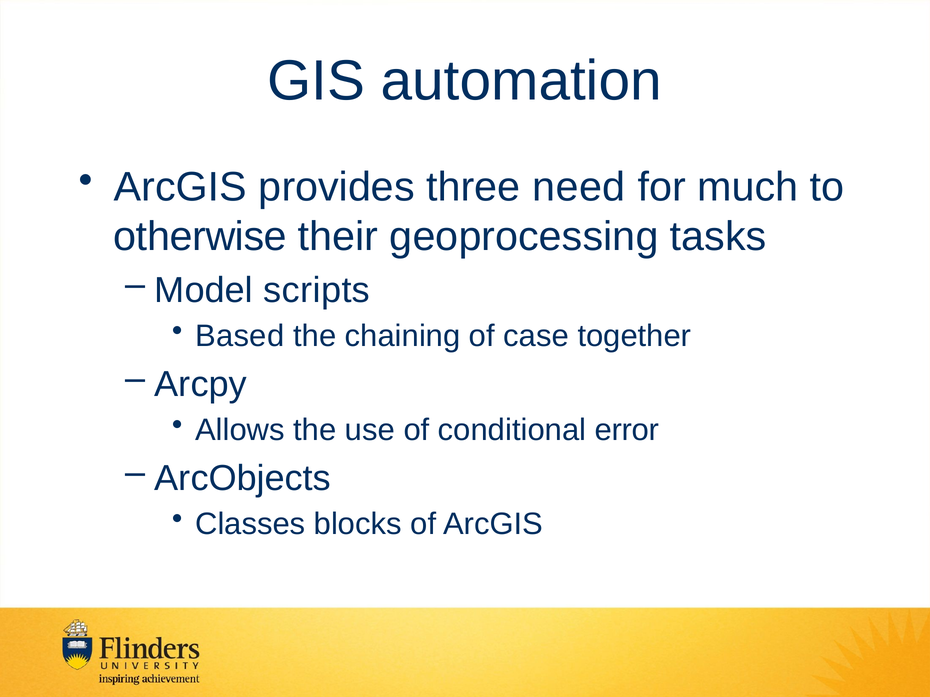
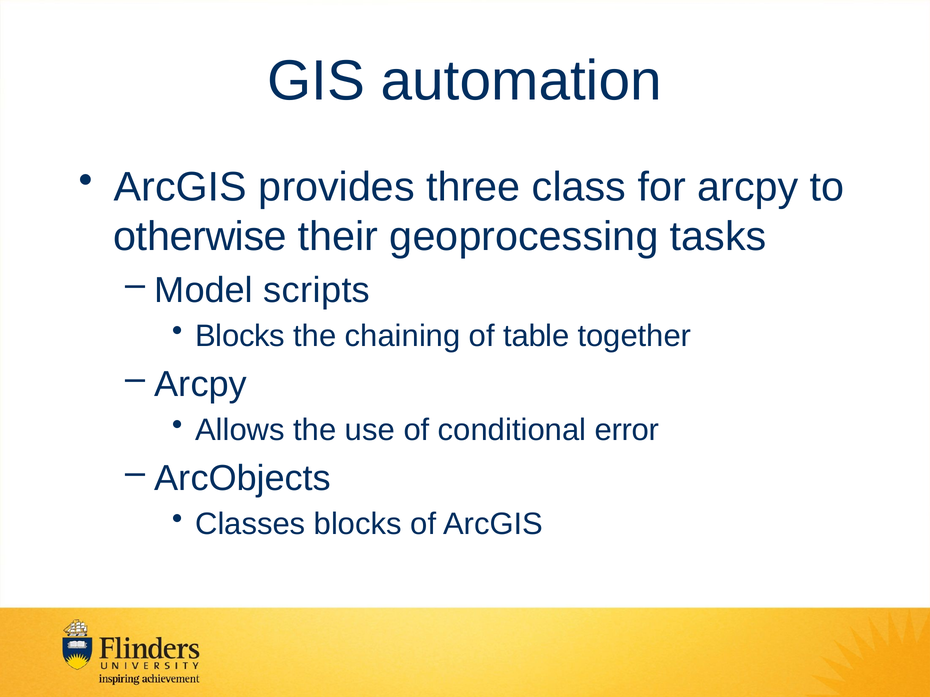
need: need -> class
for much: much -> arcpy
Based at (240, 337): Based -> Blocks
case: case -> table
